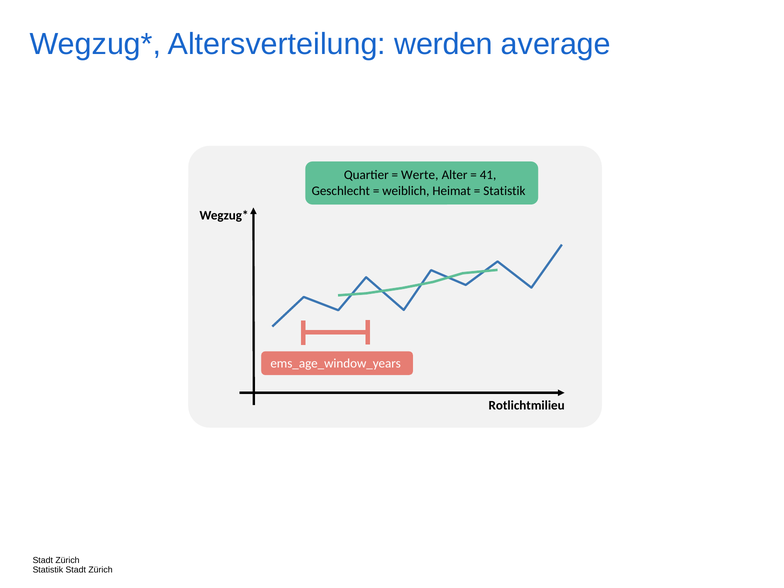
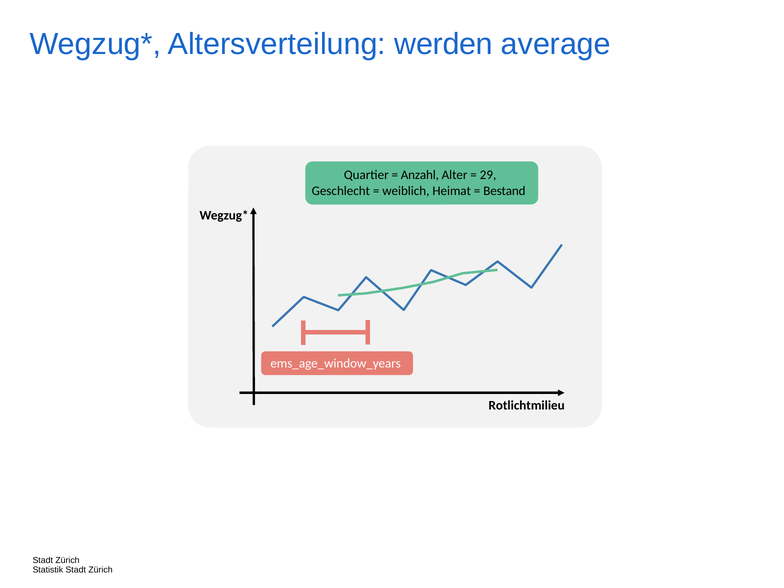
Werte: Werte -> Anzahl
41: 41 -> 29
Statistik at (504, 191): Statistik -> Bestand
